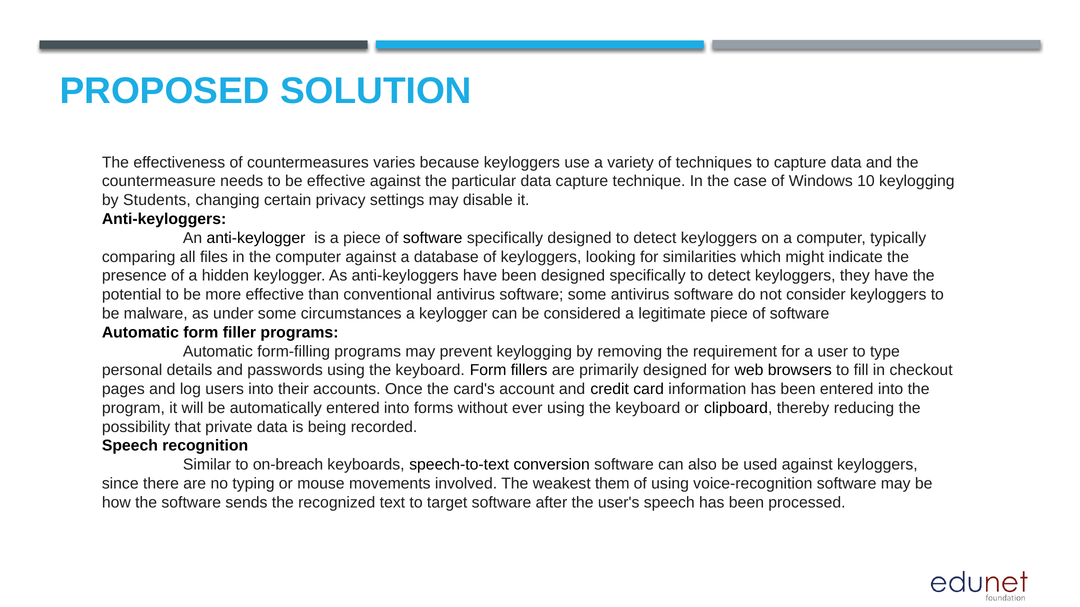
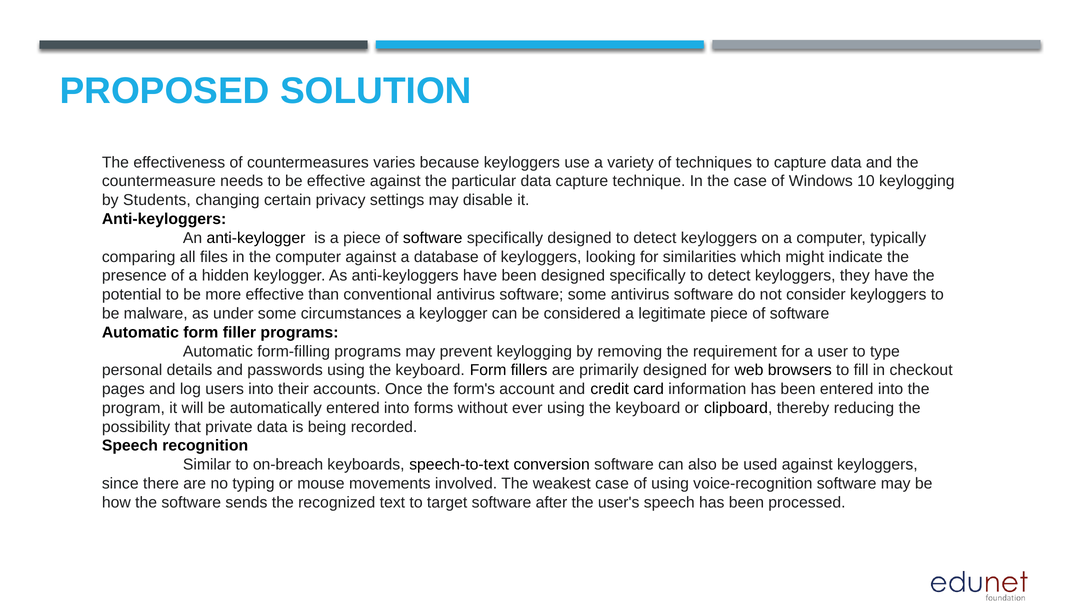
card's: card's -> form's
weakest them: them -> case
